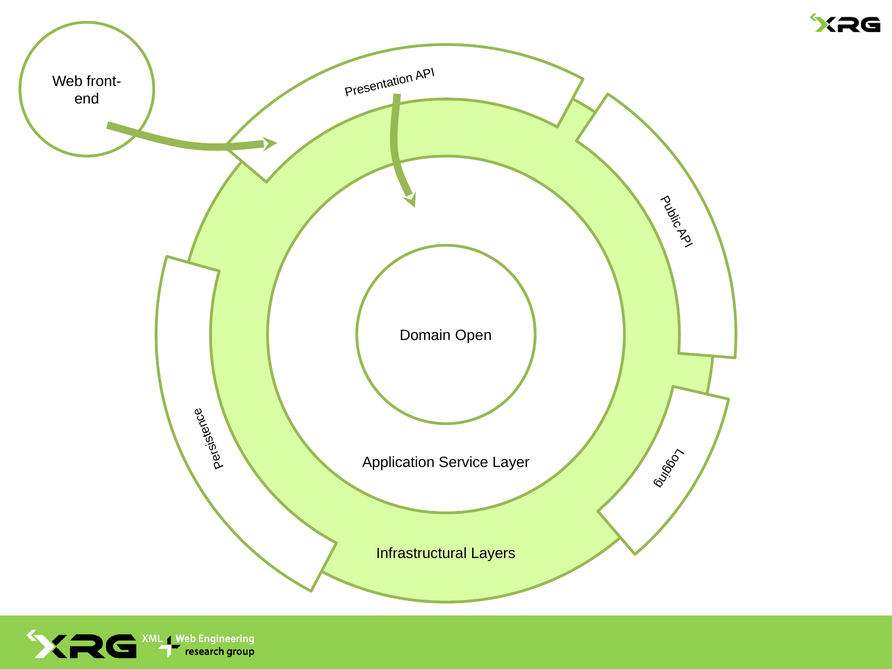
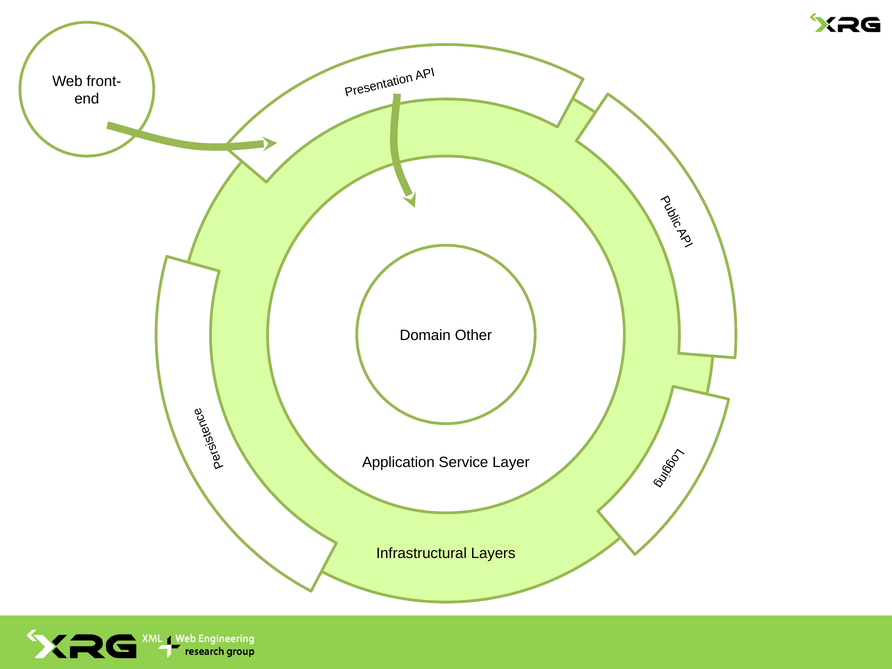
Open: Open -> Other
